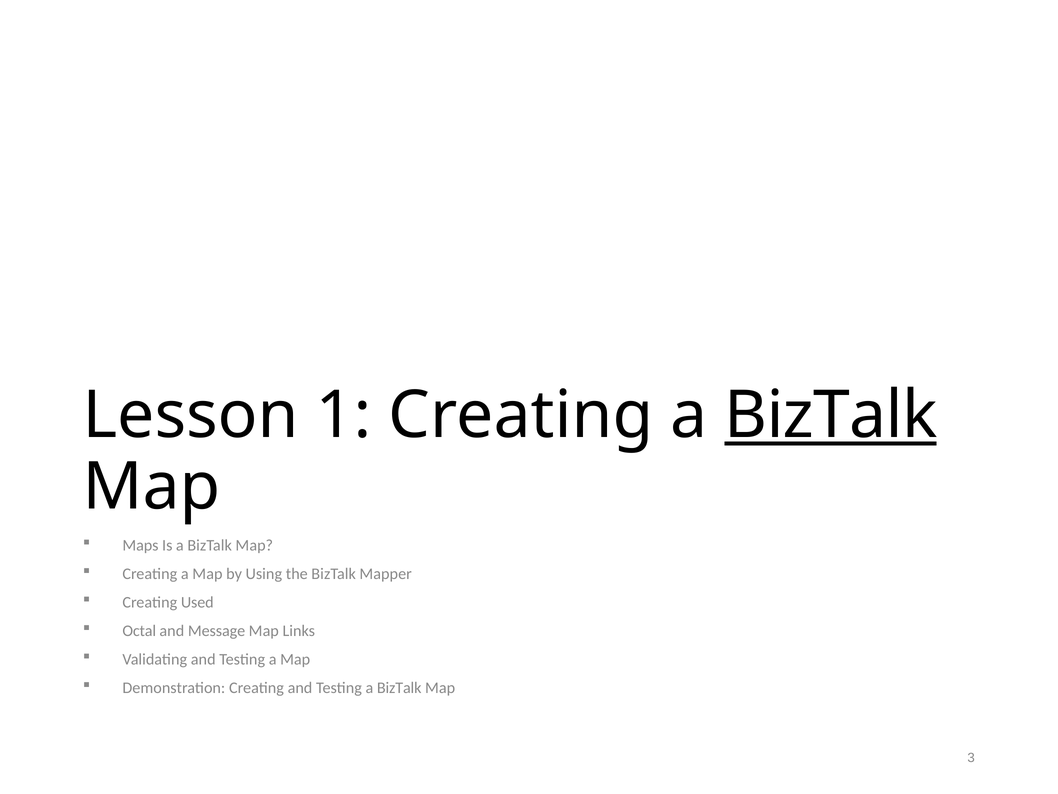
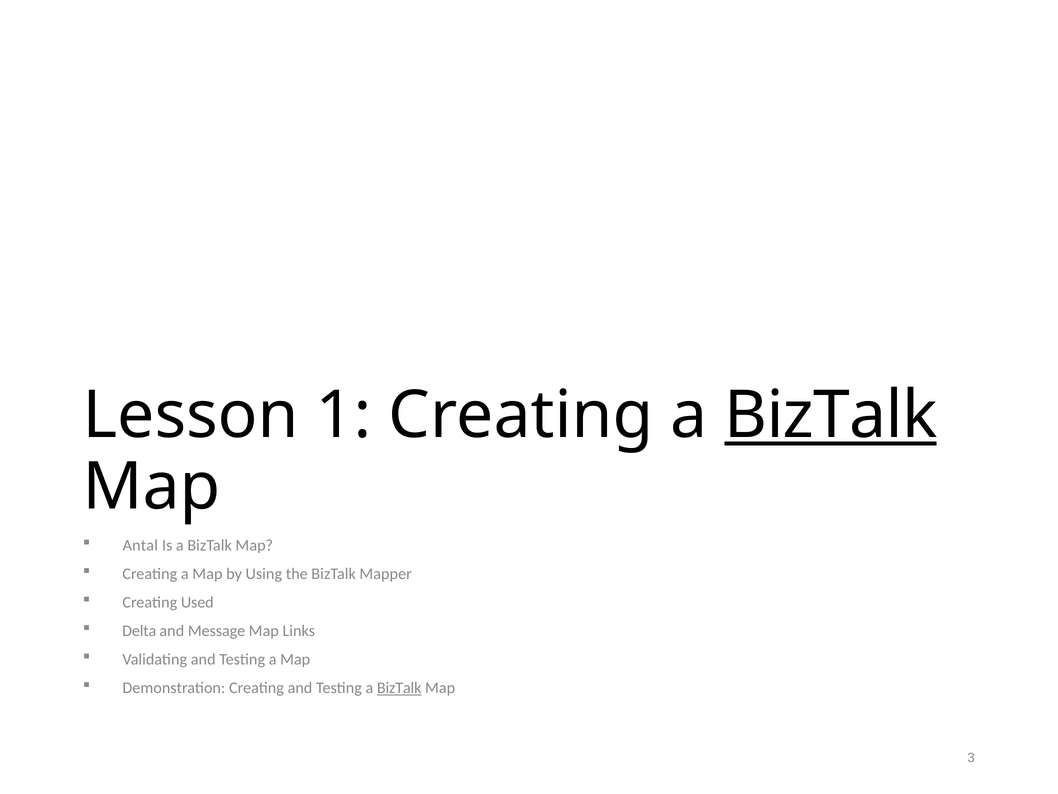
Maps: Maps -> Antal
Octal: Octal -> Delta
BizTalk at (399, 687) underline: none -> present
